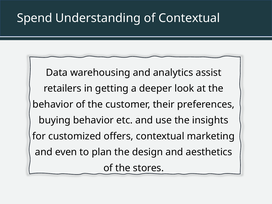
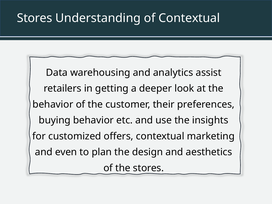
Spend at (35, 18): Spend -> Stores
